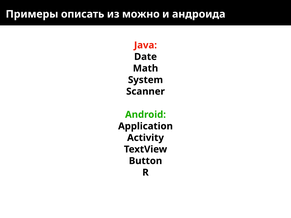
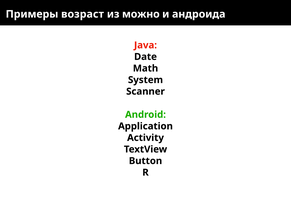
описать: описать -> возраст
